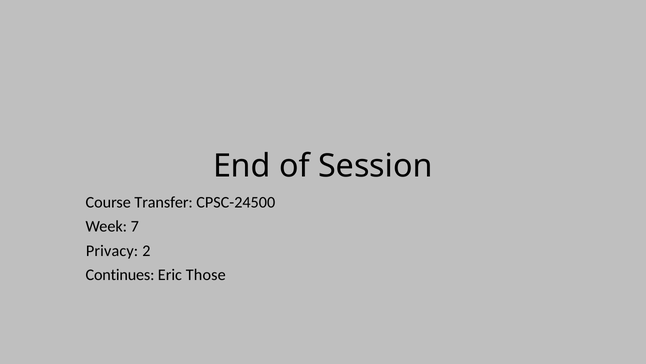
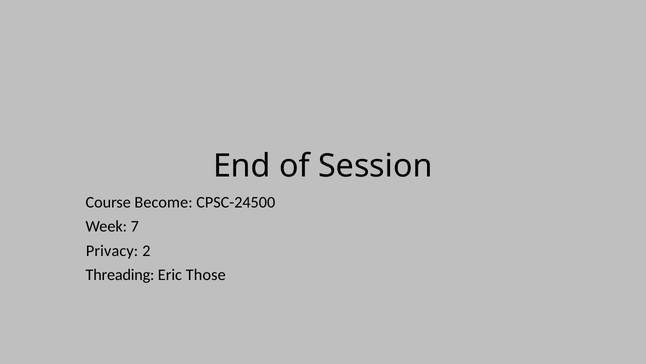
Transfer: Transfer -> Become
Continues: Continues -> Threading
